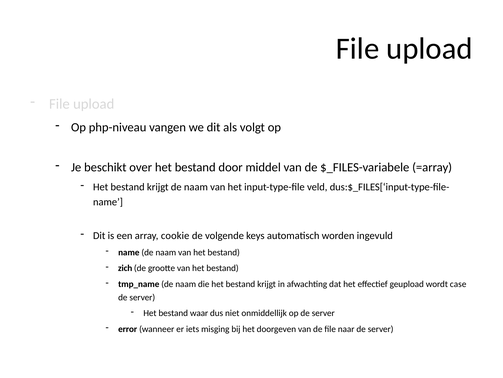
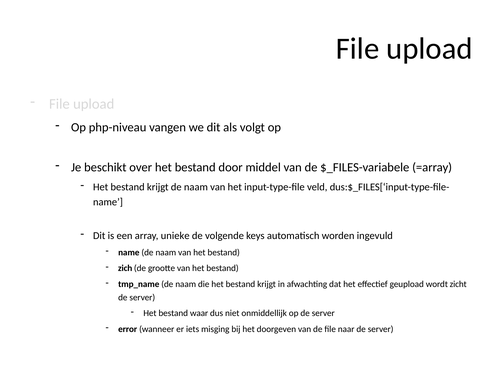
cookie: cookie -> unieke
case: case -> zicht
